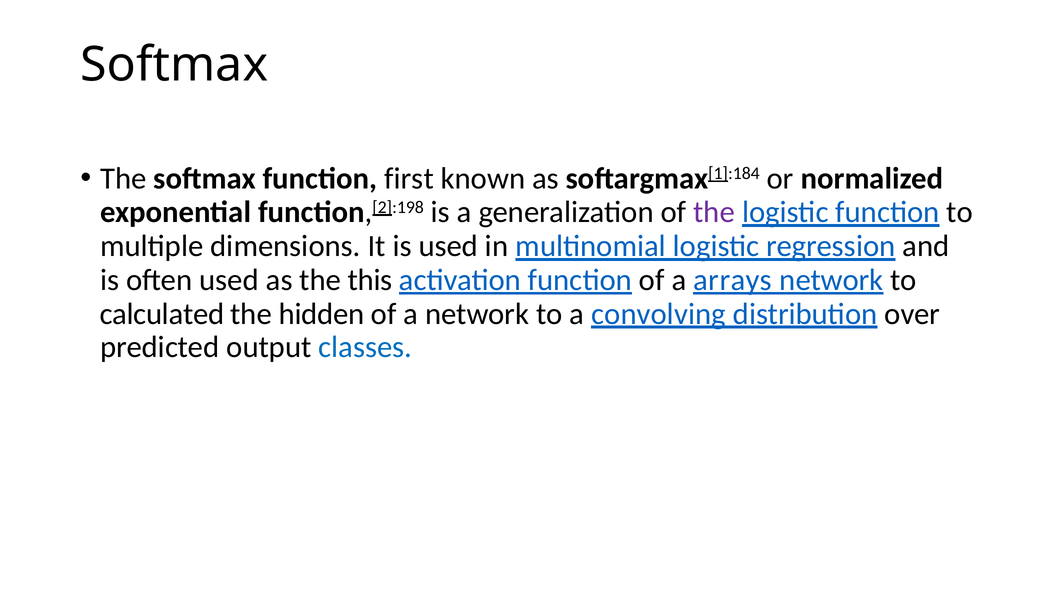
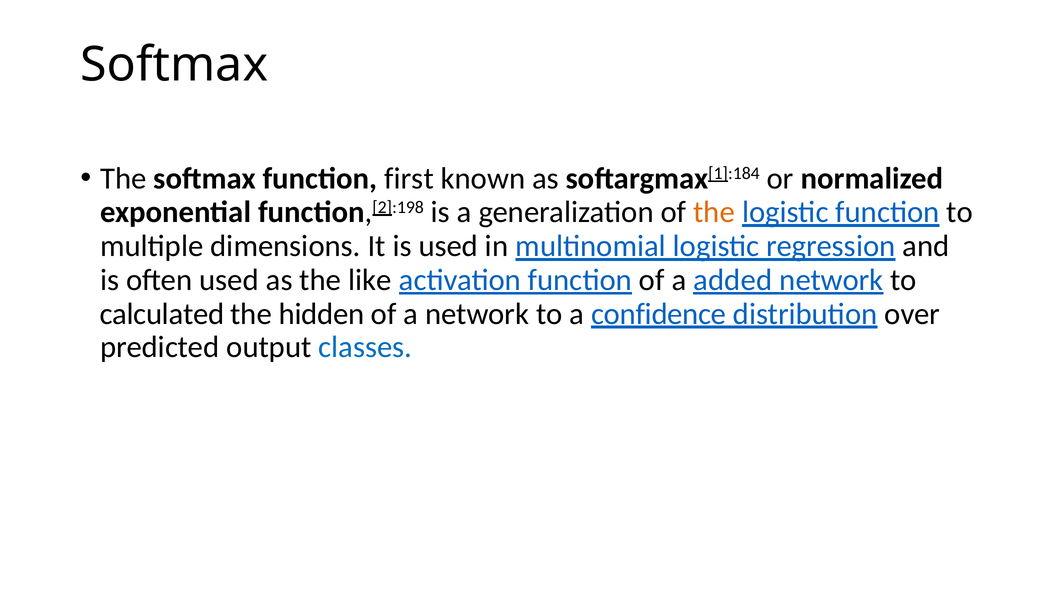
the at (714, 212) colour: purple -> orange
this: this -> like
arrays: arrays -> added
convolving: convolving -> confidence
